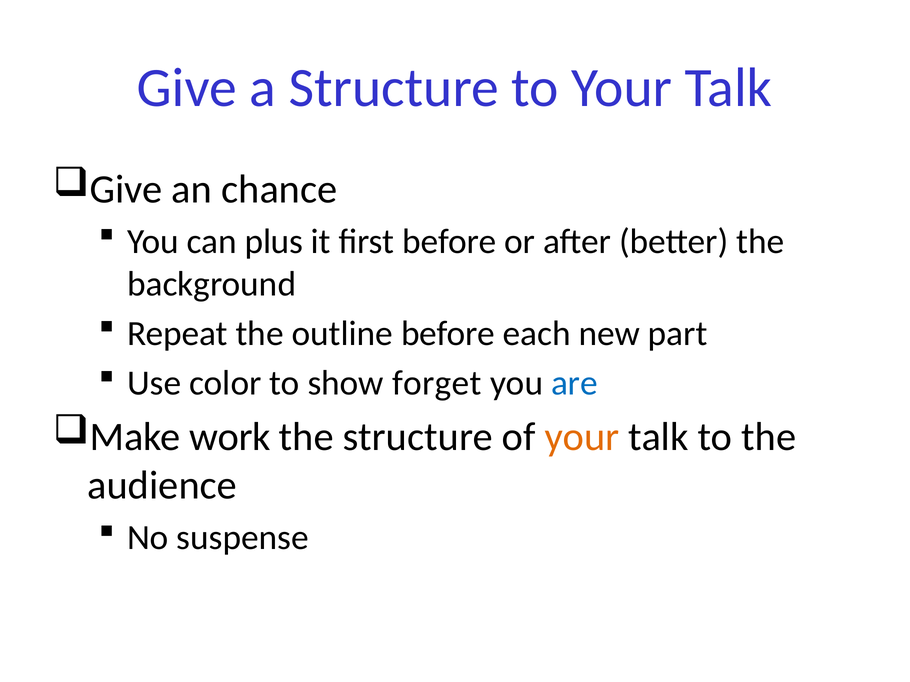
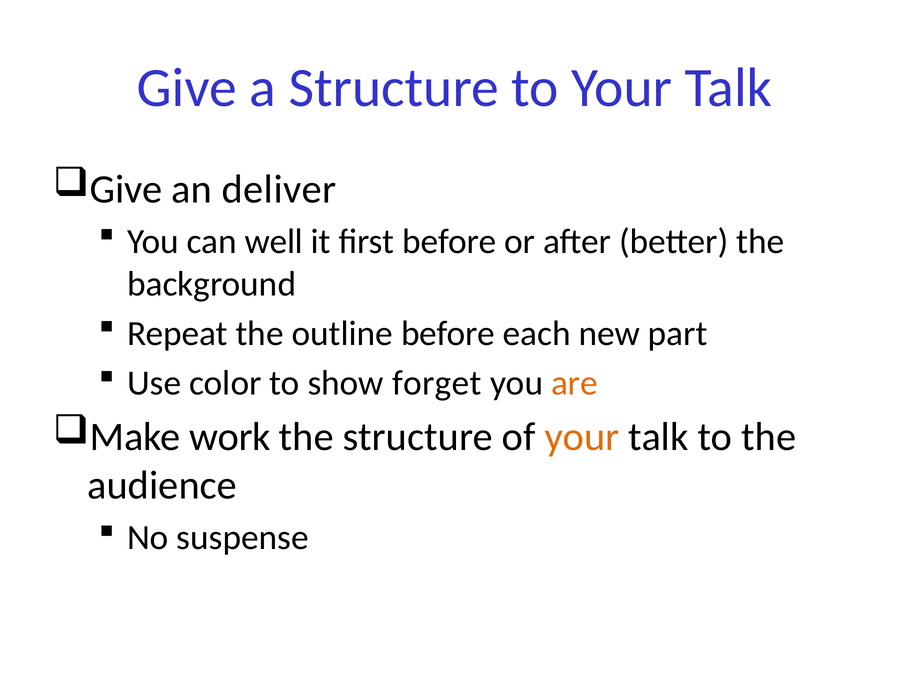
chance: chance -> deliver
plus: plus -> well
are colour: blue -> orange
